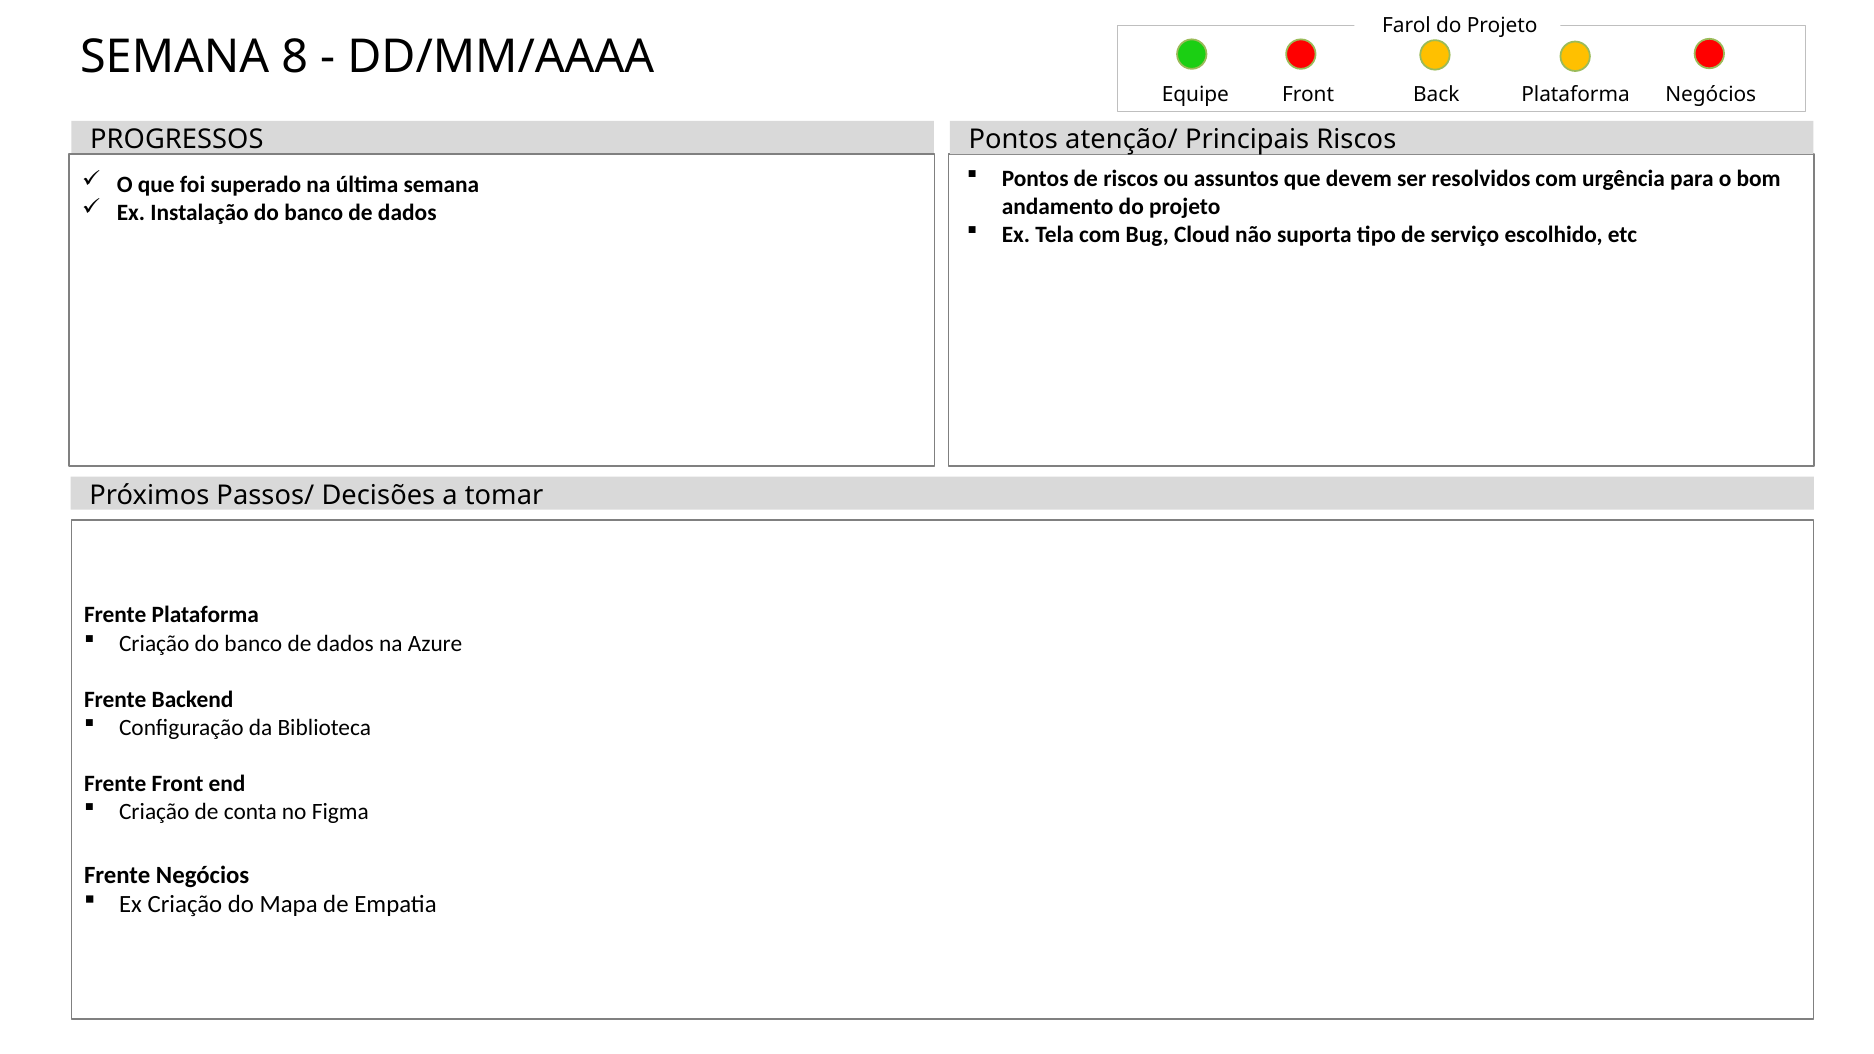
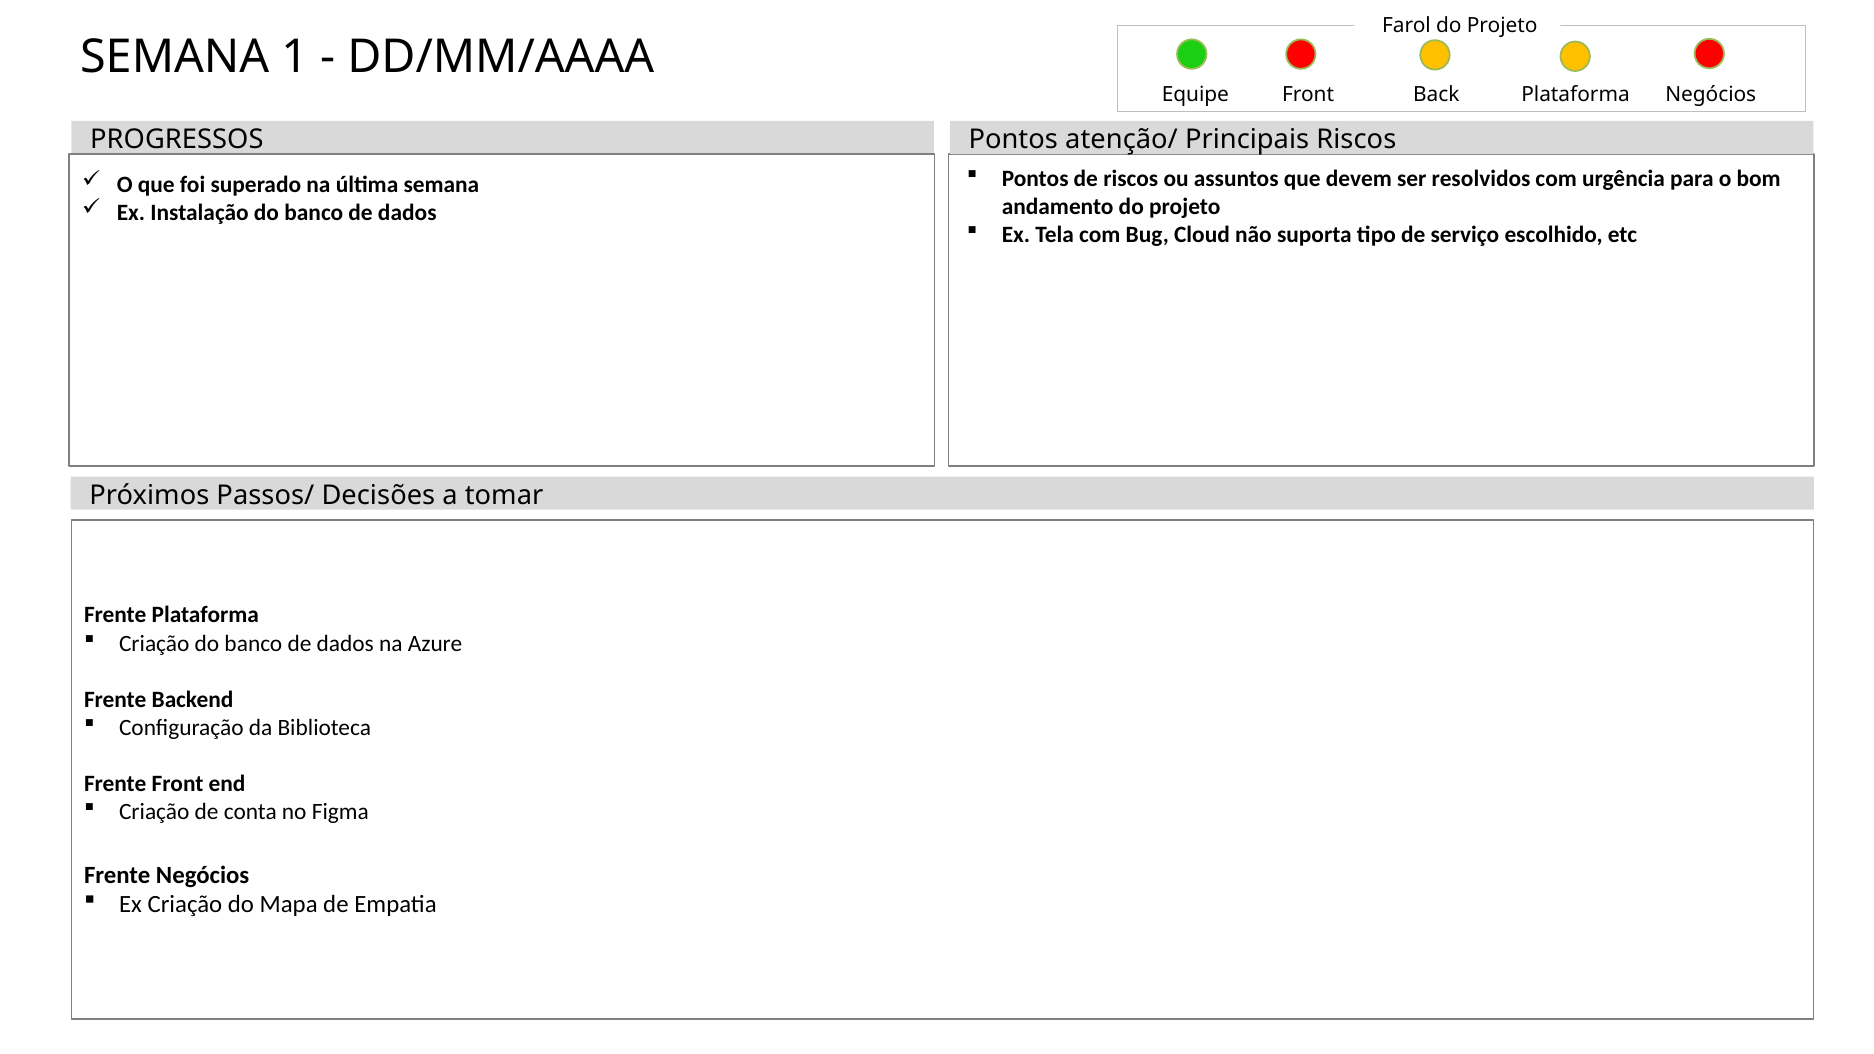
8: 8 -> 1
